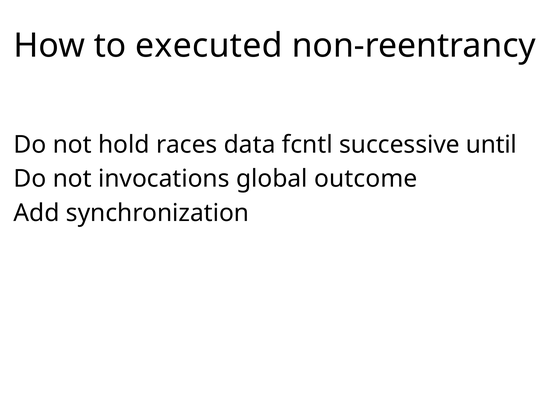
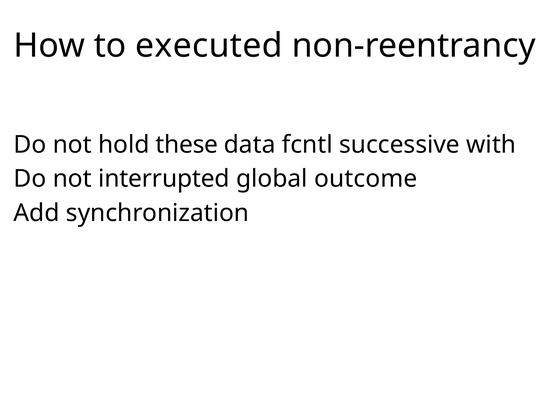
races: races -> these
until: until -> with
invocations: invocations -> interrupted
